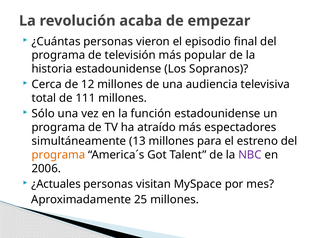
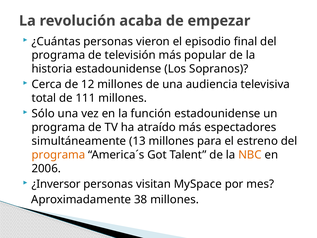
NBC colour: purple -> orange
¿Actuales: ¿Actuales -> ¿Inversor
25: 25 -> 38
